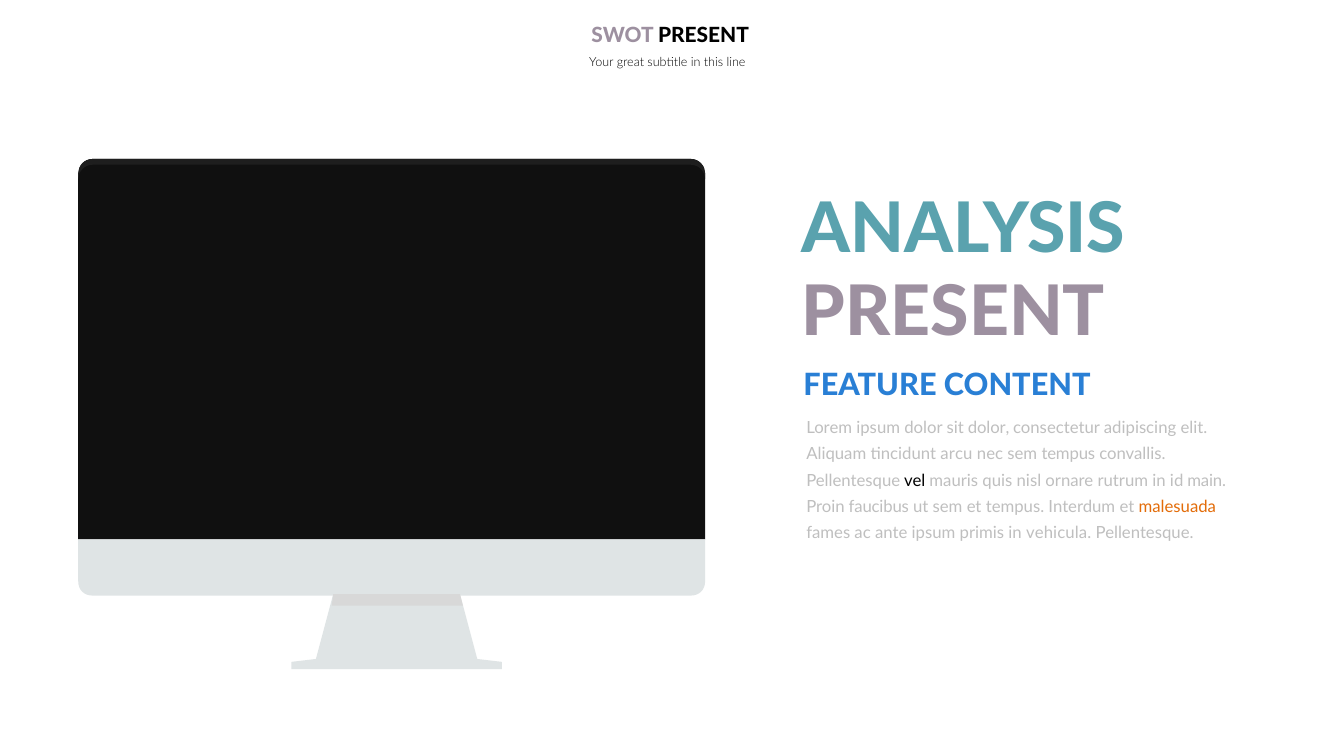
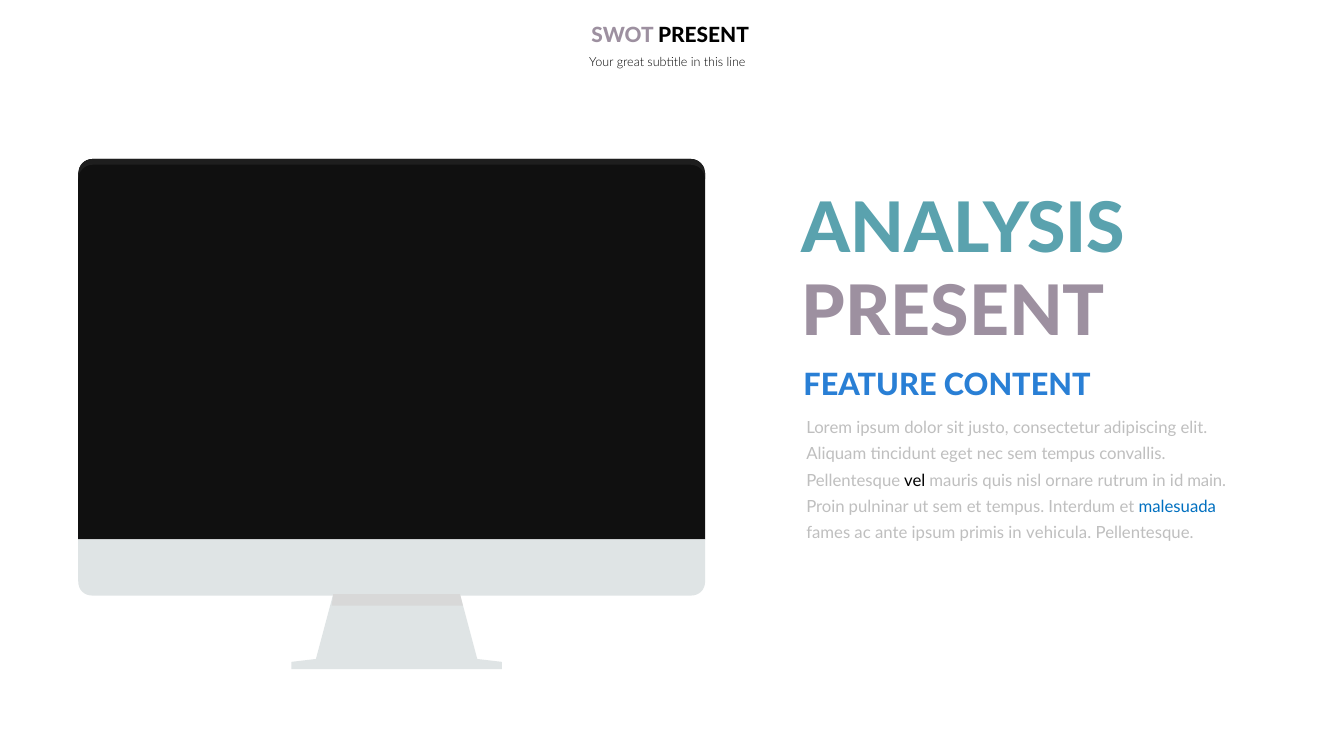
sit dolor: dolor -> justo
arcu: arcu -> eget
faucibus: faucibus -> pulninar
malesuada colour: orange -> blue
